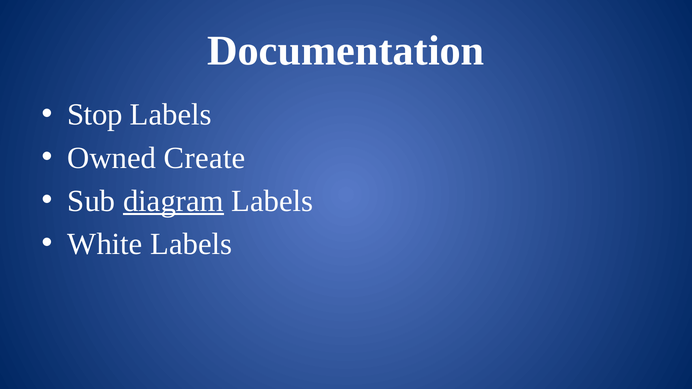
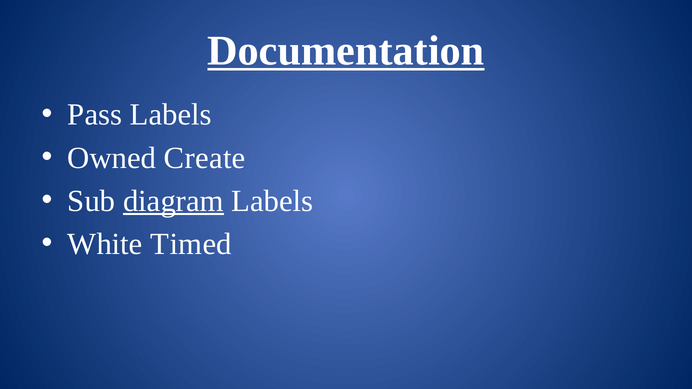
Documentation underline: none -> present
Stop: Stop -> Pass
White Labels: Labels -> Timed
